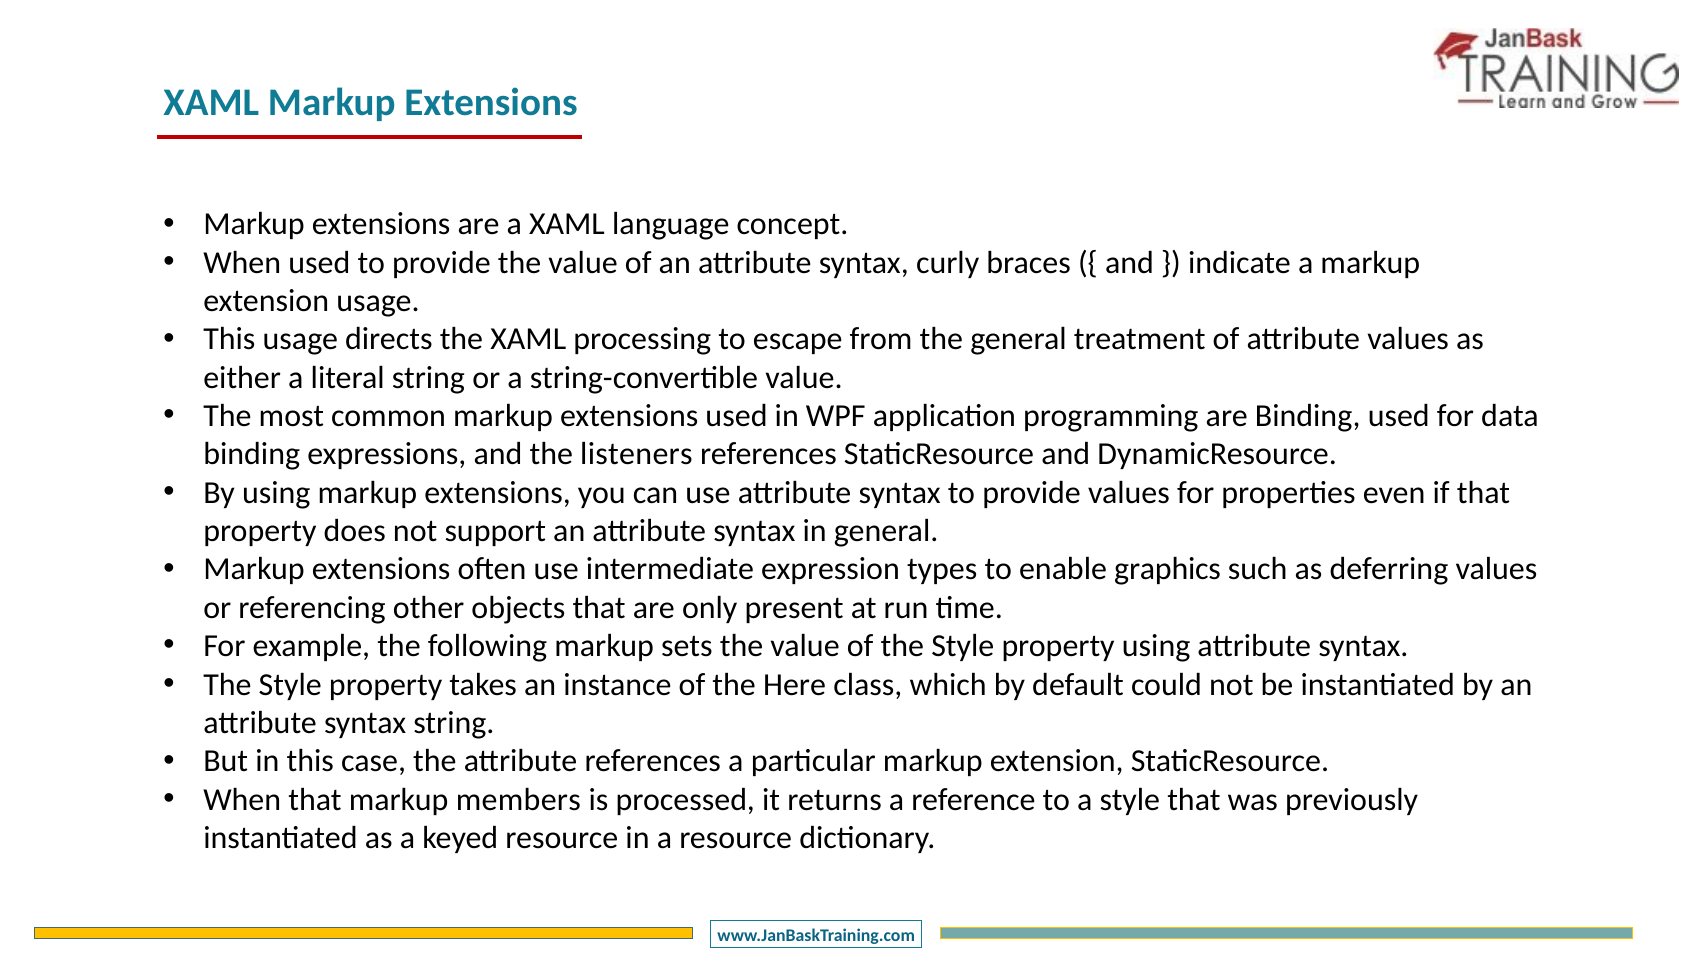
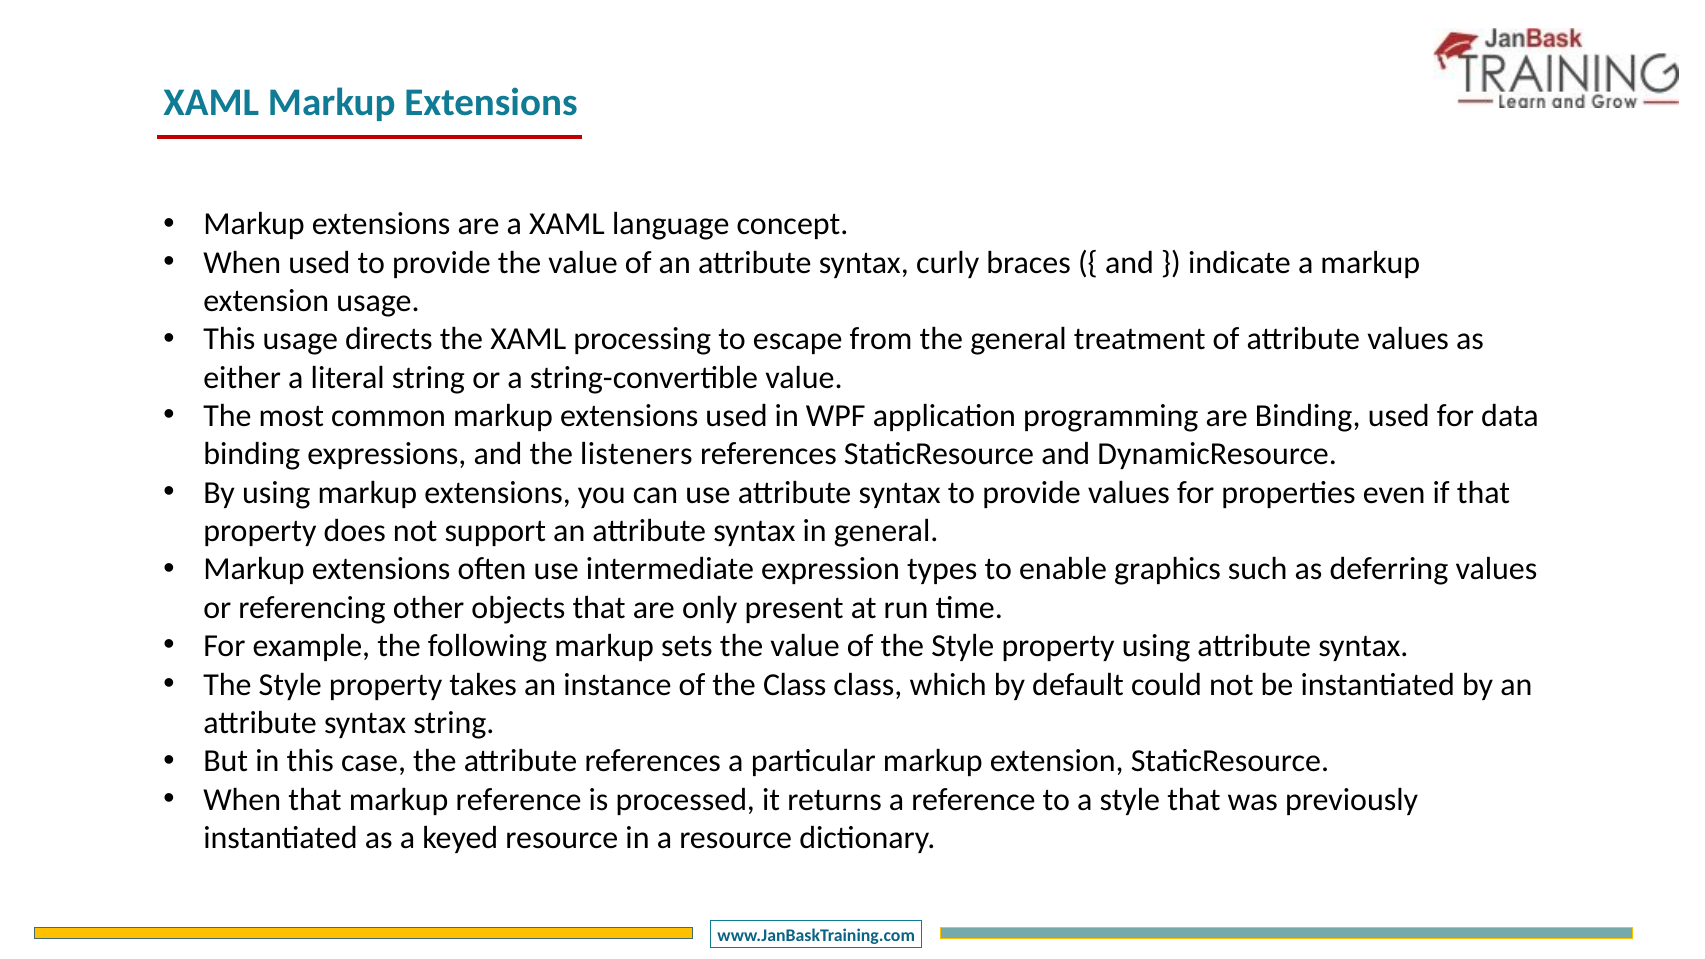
the Here: Here -> Class
markup members: members -> reference
